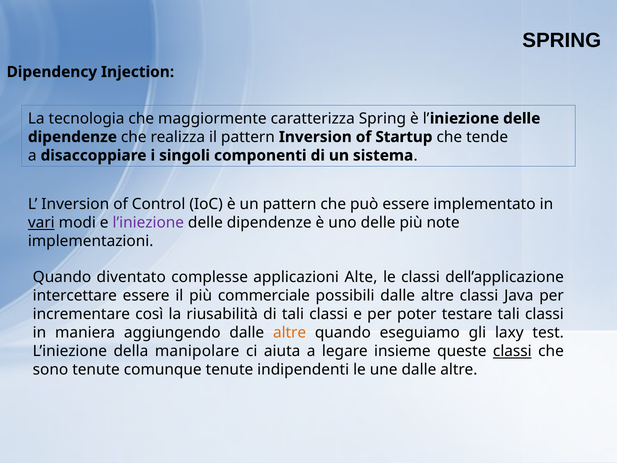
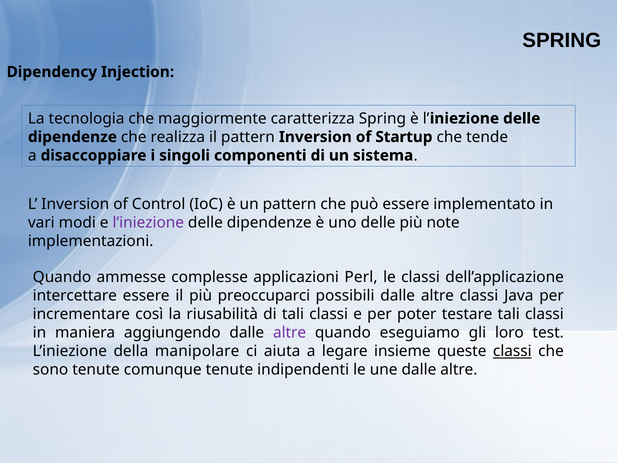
vari underline: present -> none
diventato: diventato -> ammesse
Alte: Alte -> Perl
commerciale: commerciale -> preoccuparci
altre at (290, 333) colour: orange -> purple
laxy: laxy -> loro
